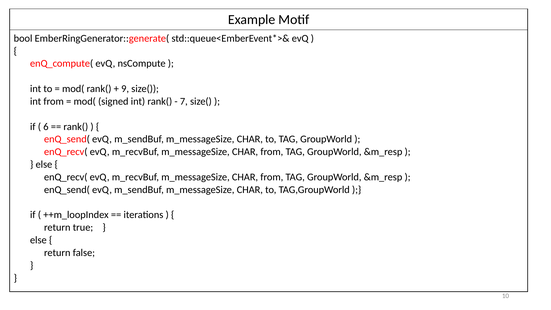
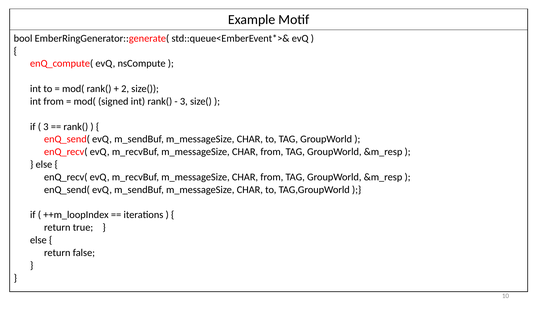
9: 9 -> 2
7 at (184, 101): 7 -> 3
6 at (46, 127): 6 -> 3
